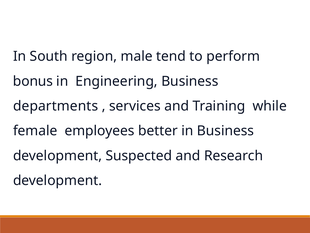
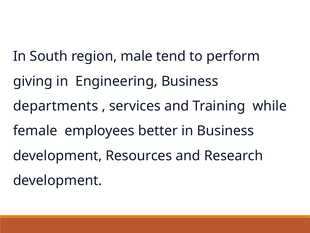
bonus: bonus -> giving
Suspected: Suspected -> Resources
